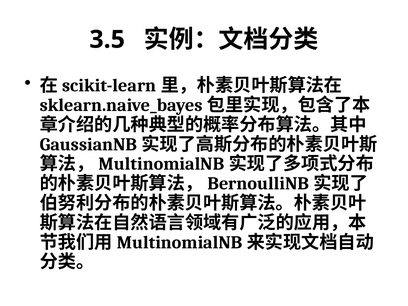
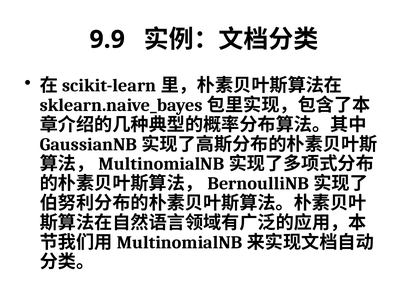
3.5: 3.5 -> 9.9
